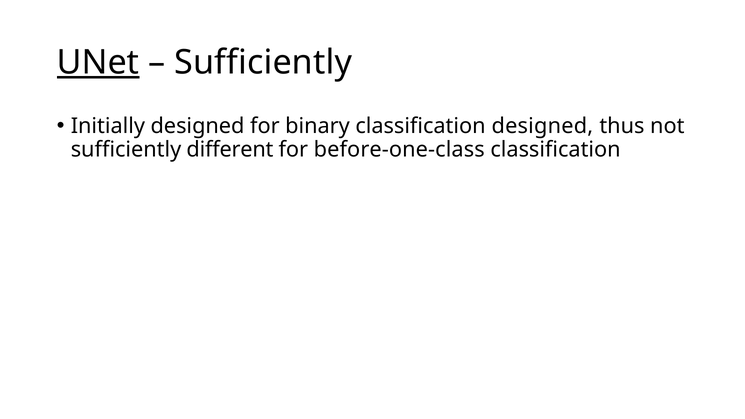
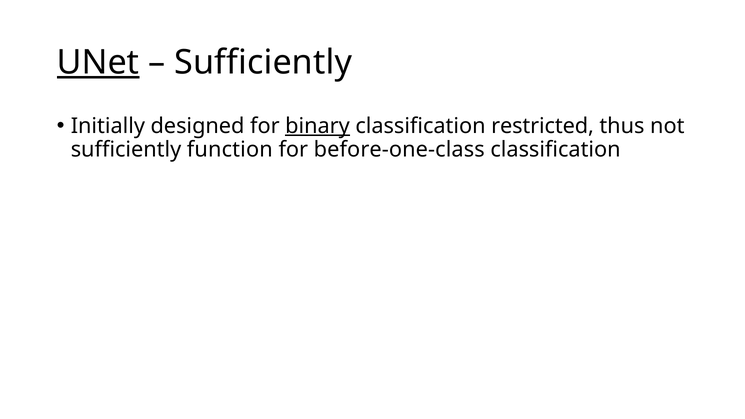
binary underline: none -> present
classification designed: designed -> restricted
different: different -> function
